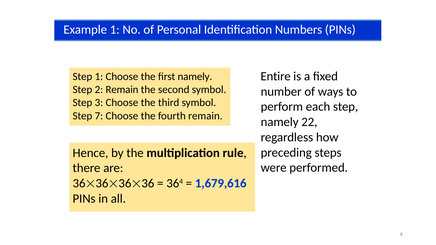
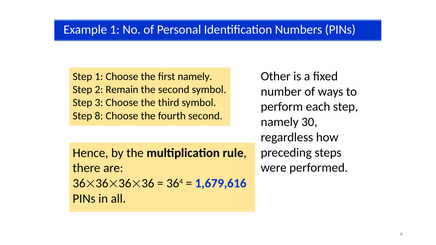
Entire: Entire -> Other
7: 7 -> 8
fourth remain: remain -> second
22: 22 -> 30
